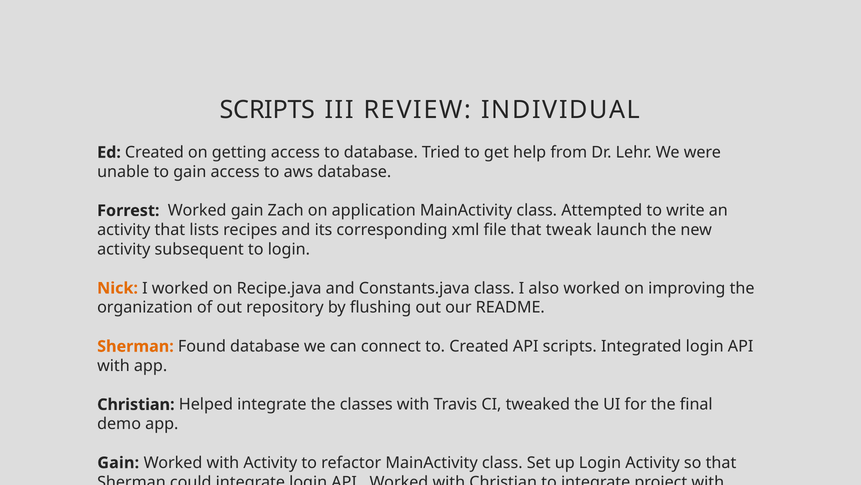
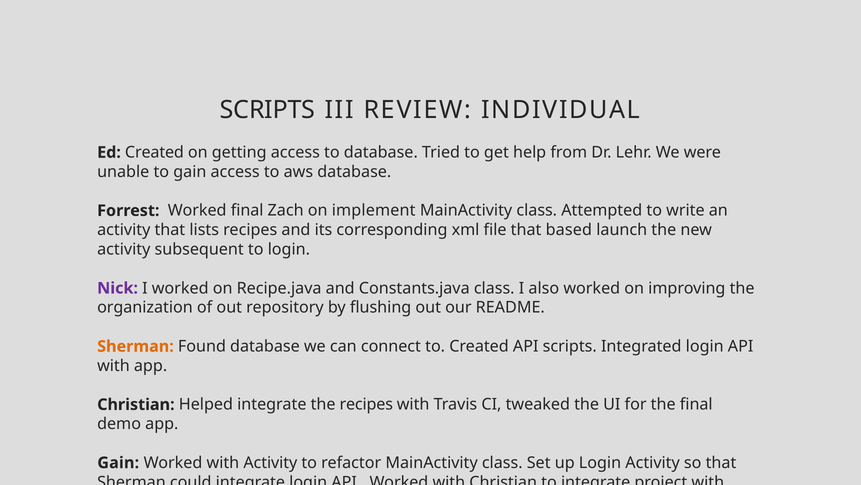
Worked gain: gain -> final
application: application -> implement
tweak: tweak -> based
Nick colour: orange -> purple
the classes: classes -> recipes
